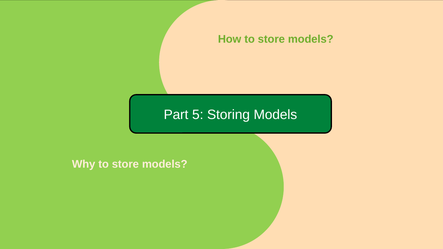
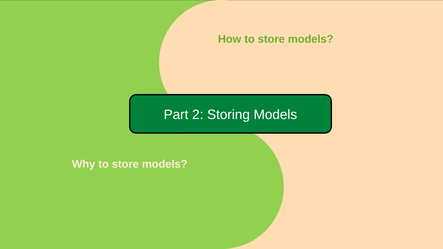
5: 5 -> 2
